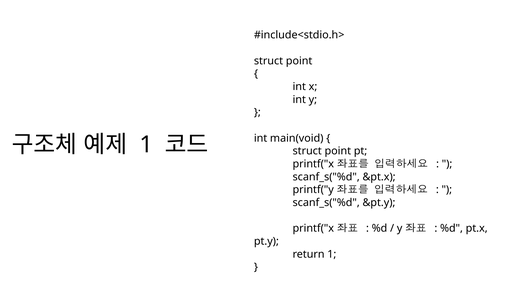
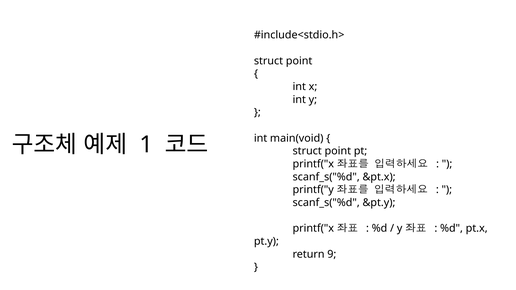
return 1: 1 -> 9
